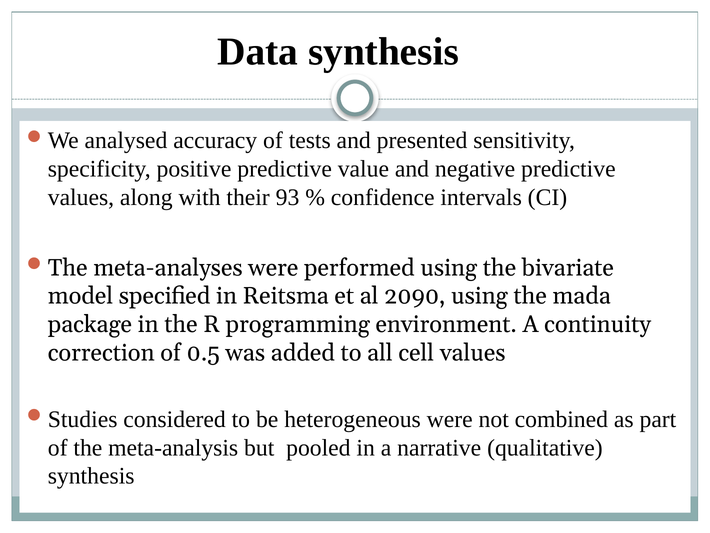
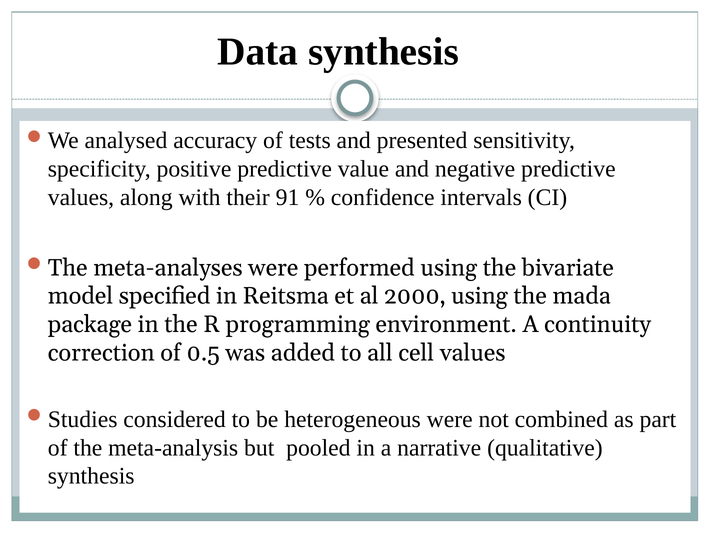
93: 93 -> 91
2090: 2090 -> 2000
